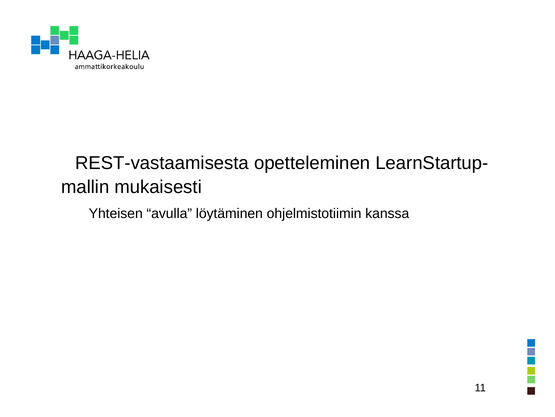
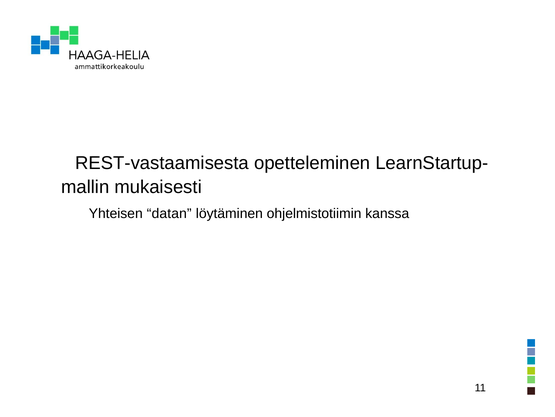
avulla: avulla -> datan
